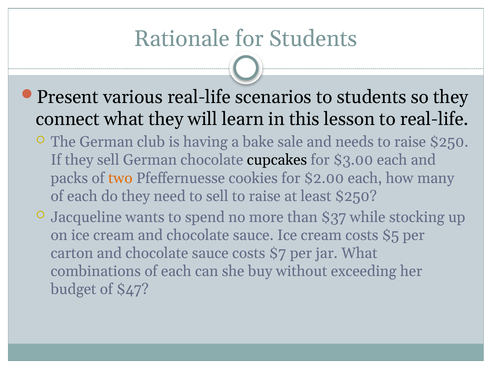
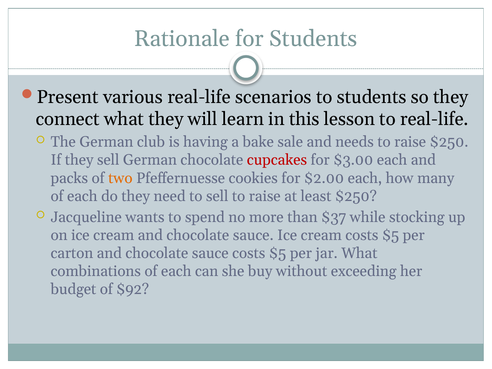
cupcakes colour: black -> red
sauce costs $7: $7 -> $5
$47: $47 -> $92
